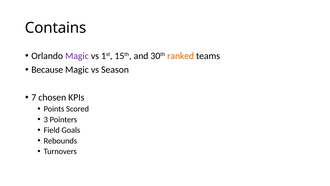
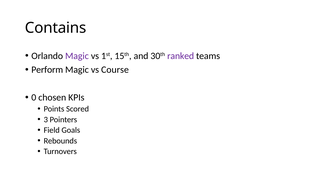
ranked colour: orange -> purple
Because: Because -> Perform
Season: Season -> Course
7: 7 -> 0
